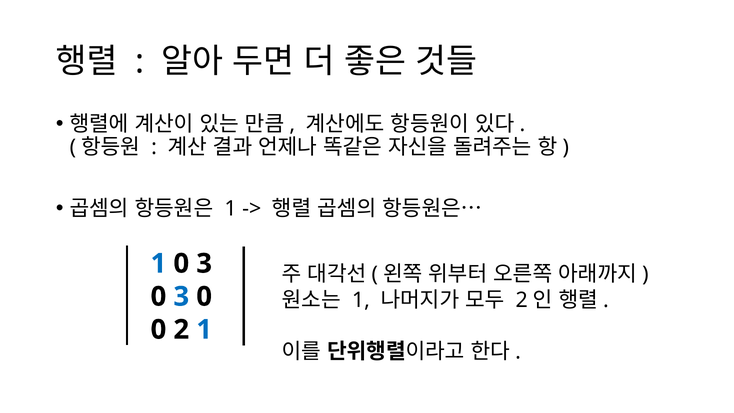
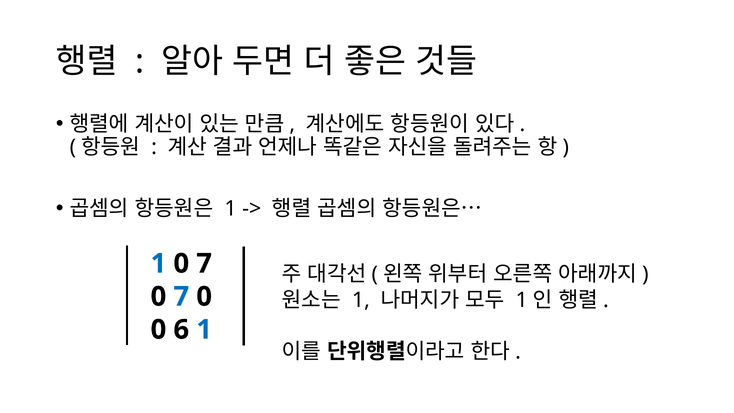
1 0 3: 3 -> 7
2 at (522, 300): 2 -> 1
3 at (181, 297): 3 -> 7
0 2: 2 -> 6
